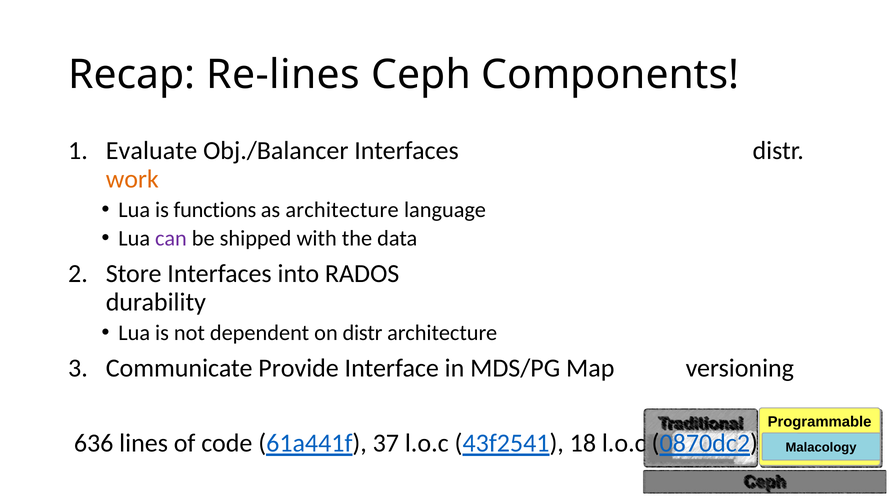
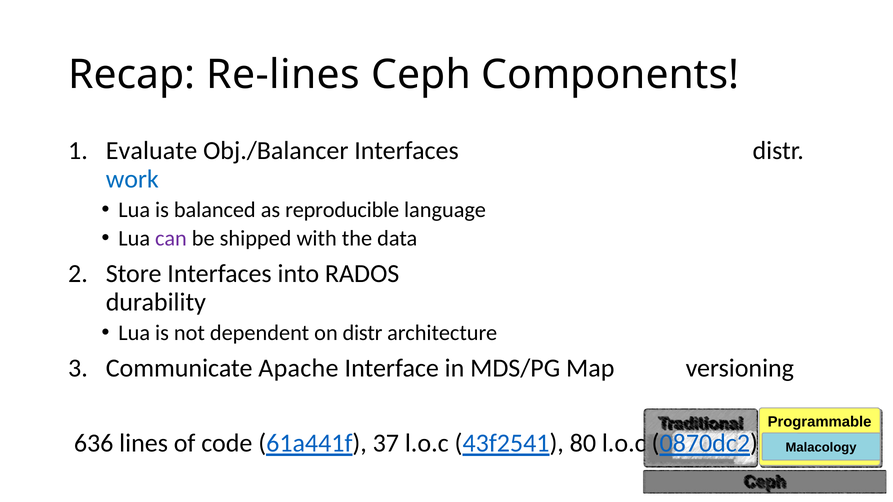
work colour: orange -> blue
functions: functions -> balanced
as architecture: architecture -> reproducible
Provide: Provide -> Apache
18: 18 -> 80
